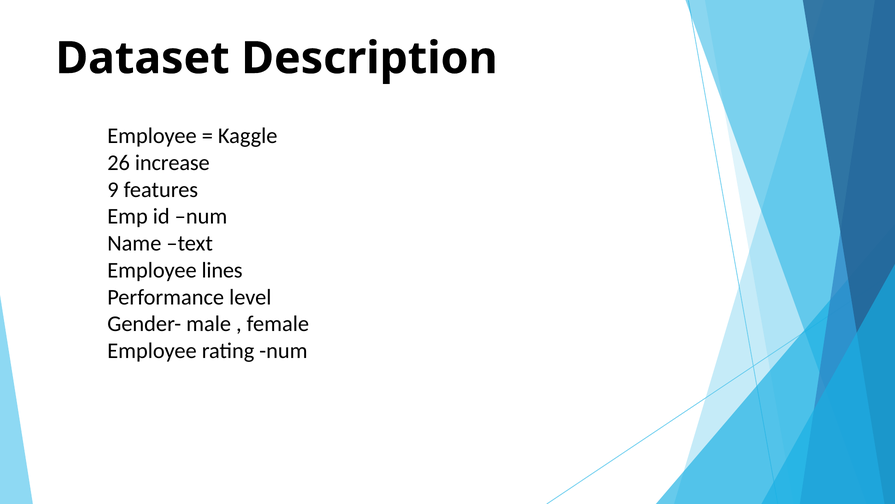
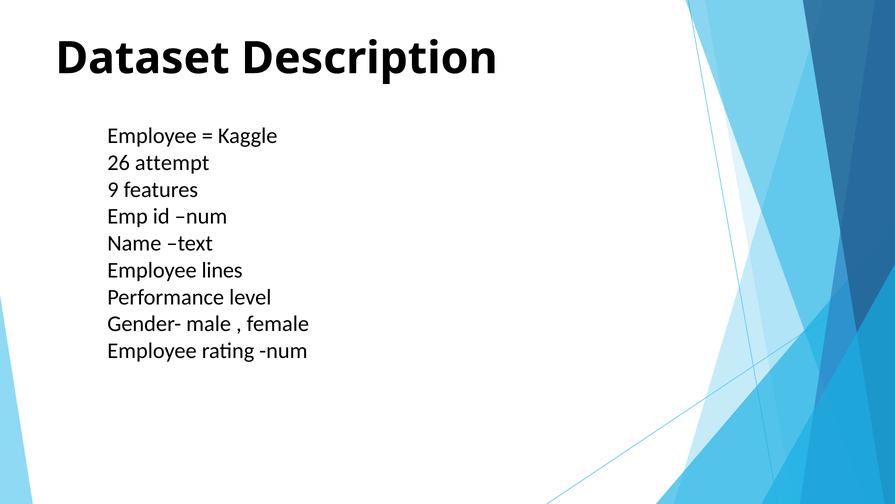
increase: increase -> attempt
